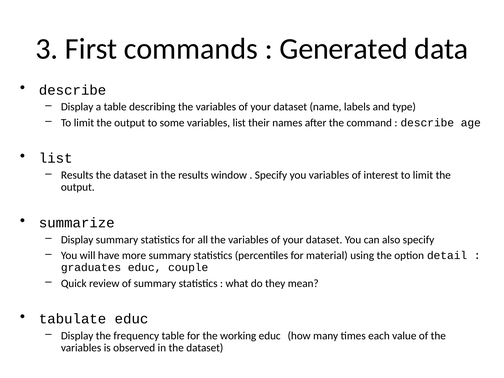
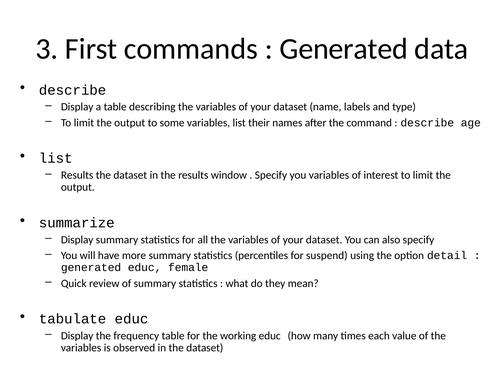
material: material -> suspend
graduates at (91, 268): graduates -> generated
couple: couple -> female
